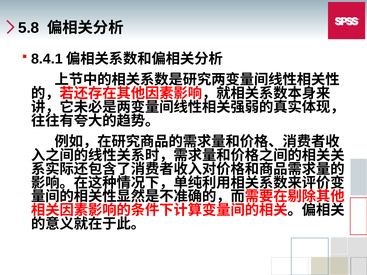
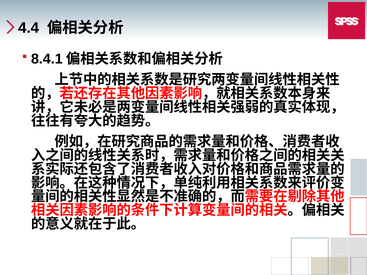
5.8: 5.8 -> 4.4
